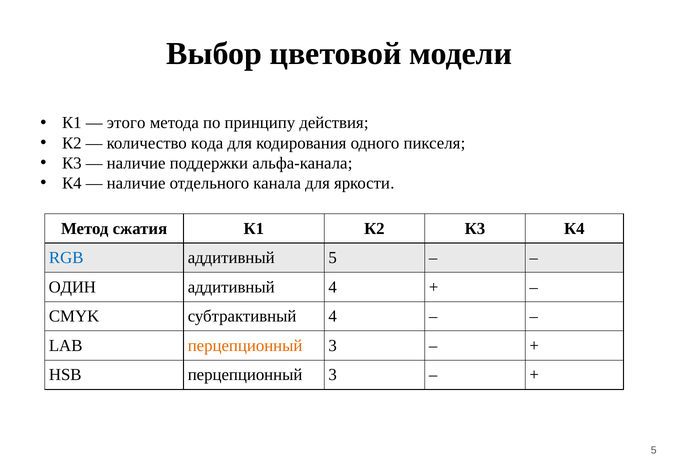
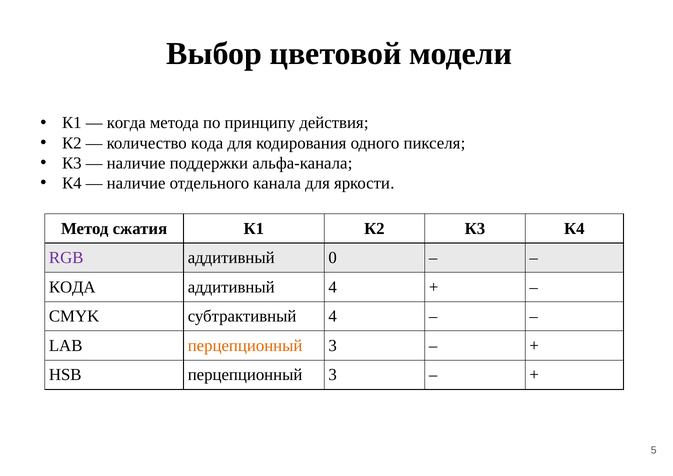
этого: этого -> когда
RGB colour: blue -> purple
аддитивный 5: 5 -> 0
ОДИН at (72, 287): ОДИН -> КОДА
